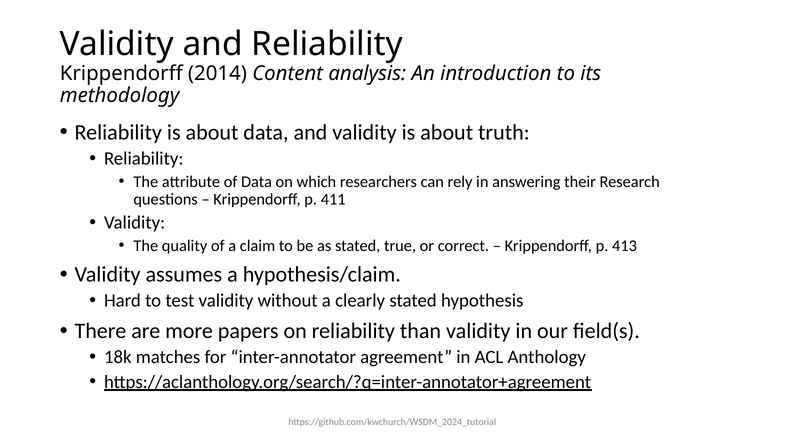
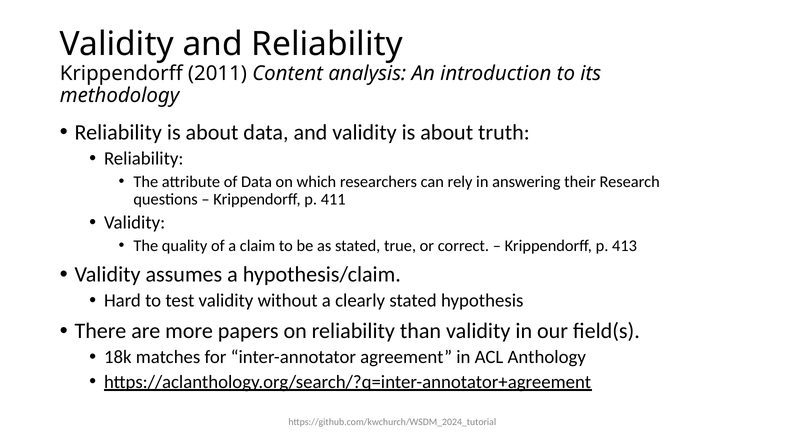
2014: 2014 -> 2011
